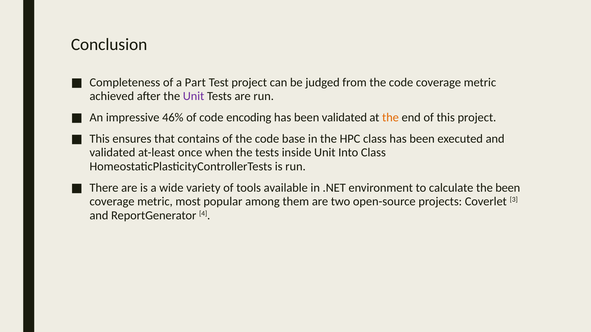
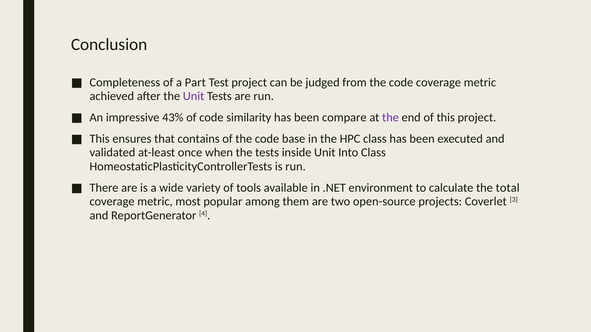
46%: 46% -> 43%
encoding: encoding -> similarity
been validated: validated -> compare
the at (390, 118) colour: orange -> purple
the been: been -> total
